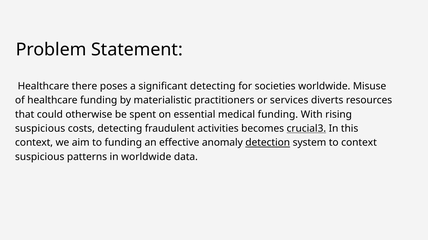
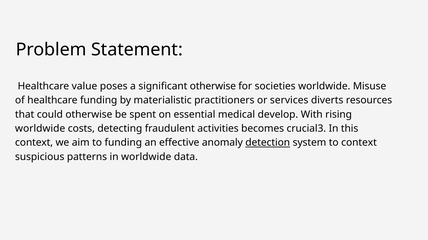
there: there -> value
significant detecting: detecting -> otherwise
medical funding: funding -> develop
suspicious at (40, 129): suspicious -> worldwide
crucial3 underline: present -> none
